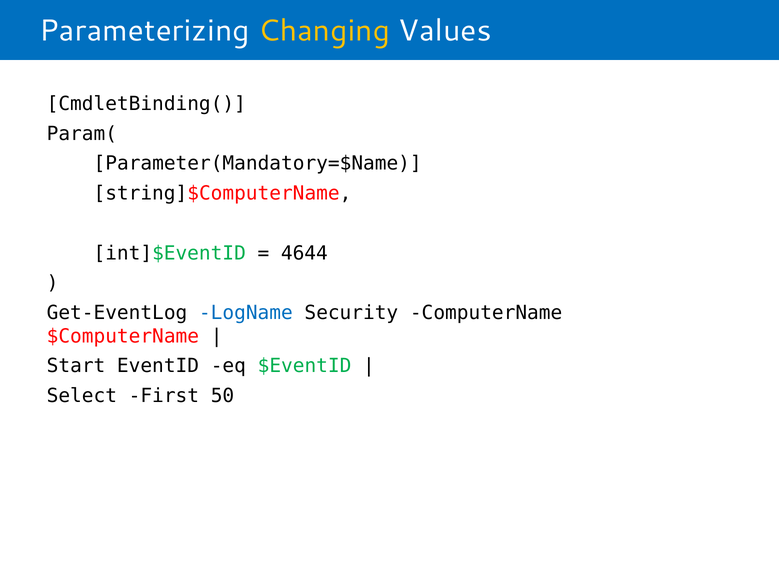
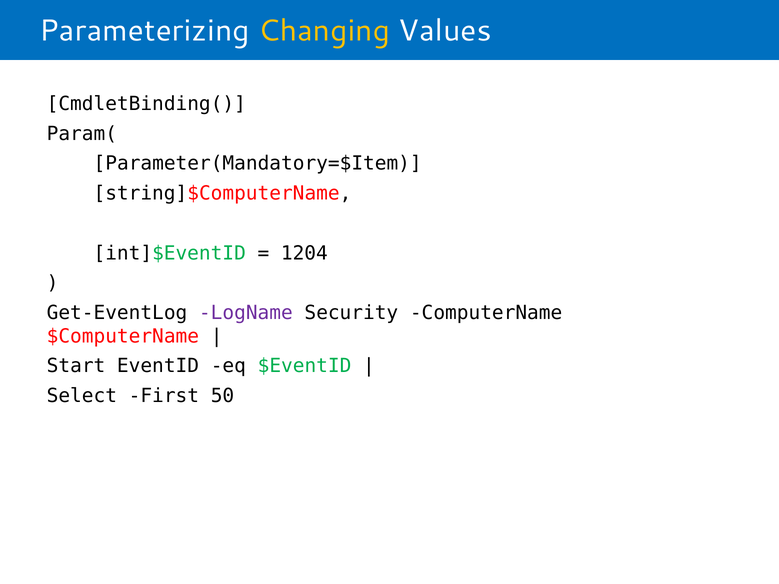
Parameter(Mandatory=$Name: Parameter(Mandatory=$Name -> Parameter(Mandatory=$Item
4644: 4644 -> 1204
LogName colour: blue -> purple
